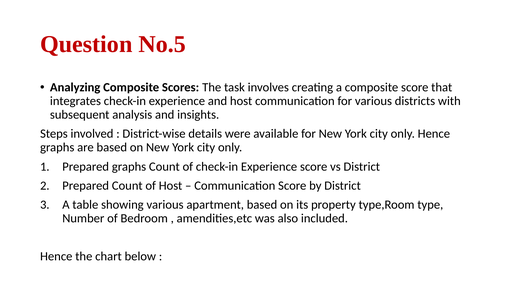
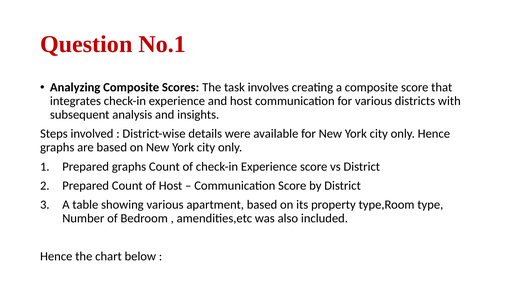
No.5: No.5 -> No.1
